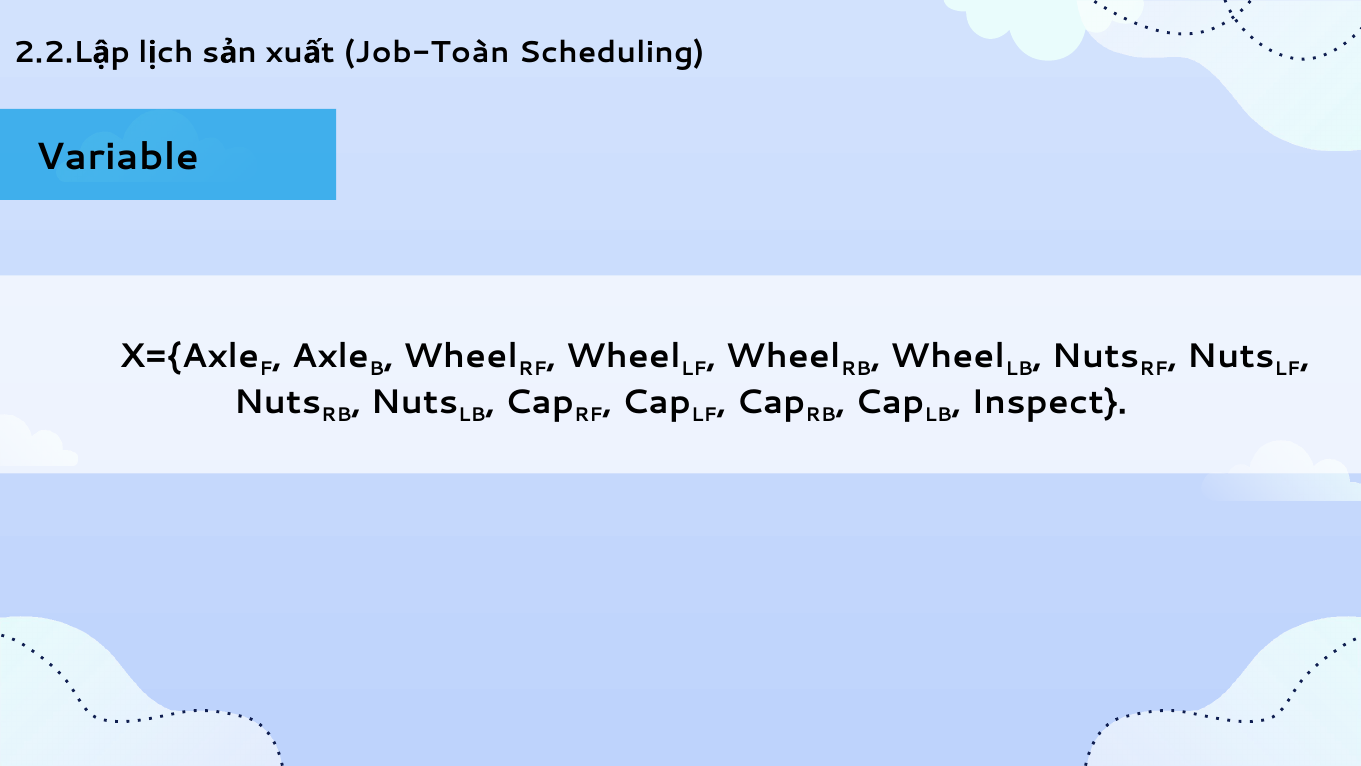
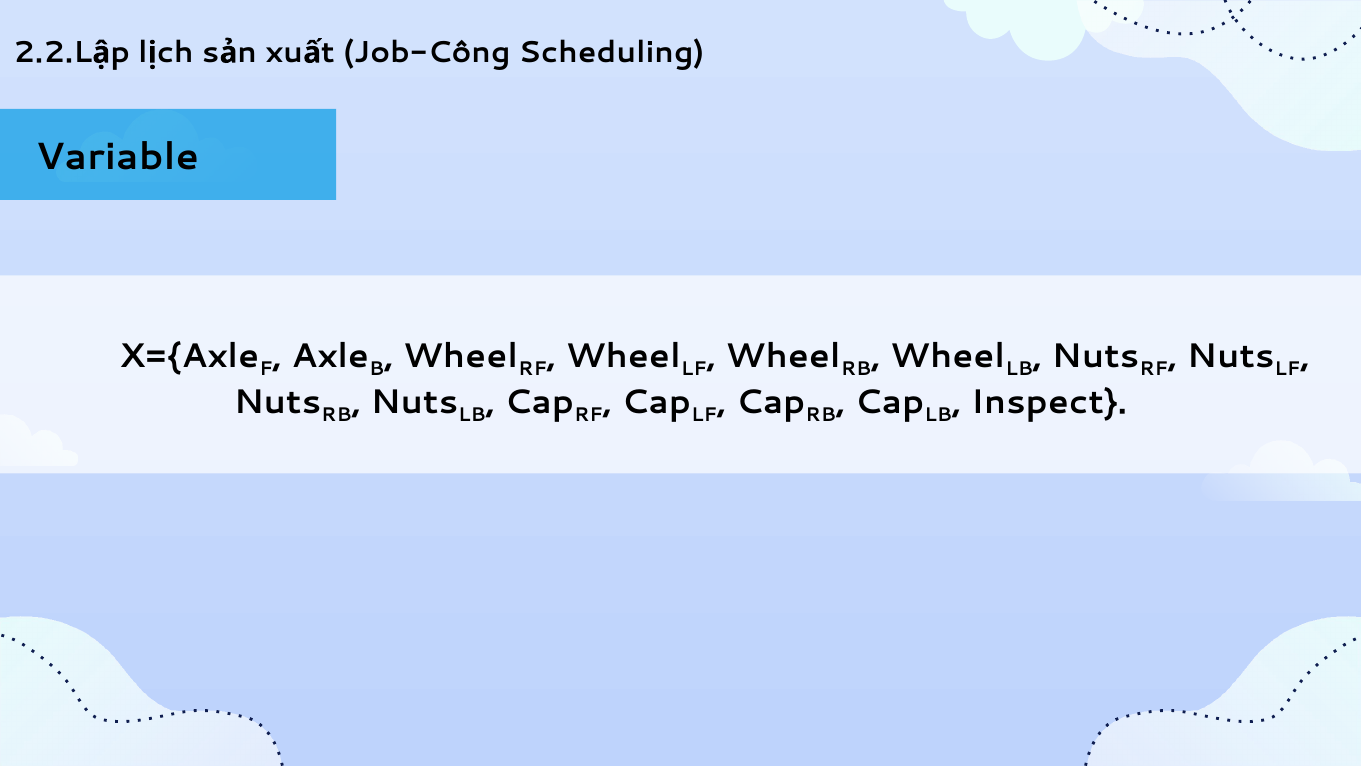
Job-Toàn: Job-Toàn -> Job-Công
